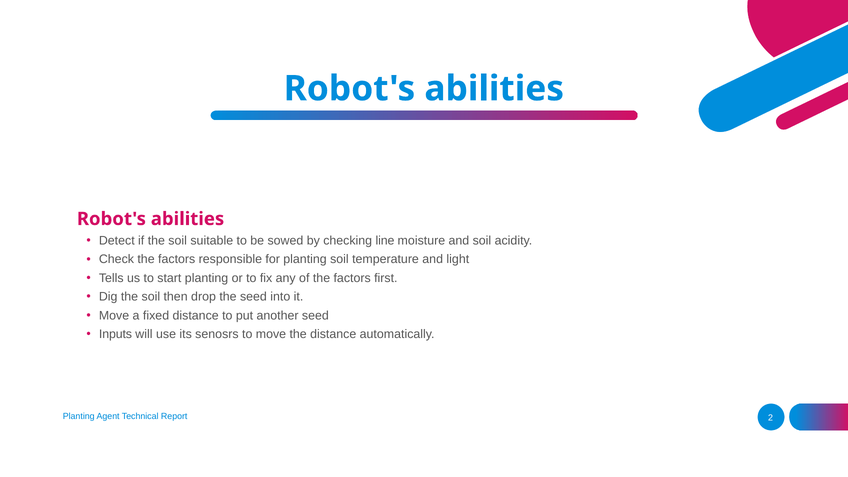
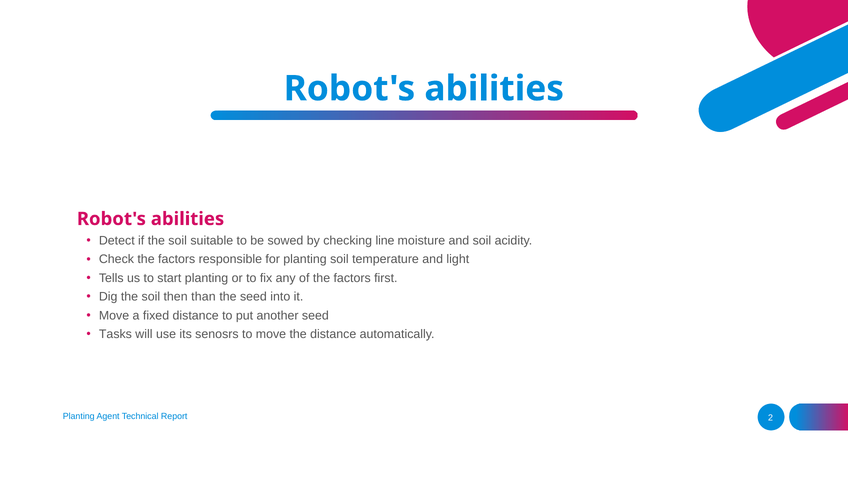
drop: drop -> than
Inputs: Inputs -> Tasks
